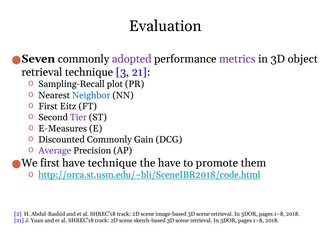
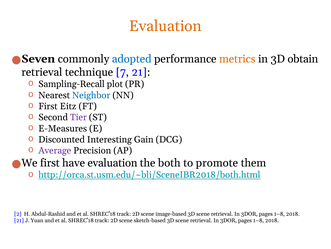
Evaluation at (165, 26) colour: black -> orange
adopted colour: purple -> blue
metrics colour: purple -> orange
object: object -> obtain
3: 3 -> 7
Discounted Commonly: Commonly -> Interesting
have technique: technique -> evaluation
the have: have -> both
http://orca.st.usm.edu/~bli/SceneIBR2018/code.html: http://orca.st.usm.edu/~bli/SceneIBR2018/code.html -> http://orca.st.usm.edu/~bli/SceneIBR2018/both.html
